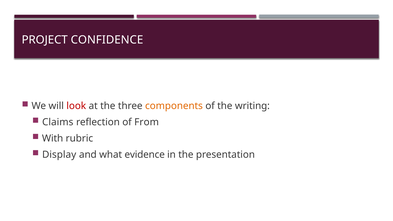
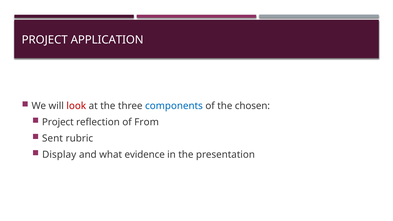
CONFIDENCE: CONFIDENCE -> APPLICATION
components colour: orange -> blue
writing: writing -> chosen
Claims at (58, 122): Claims -> Project
With: With -> Sent
